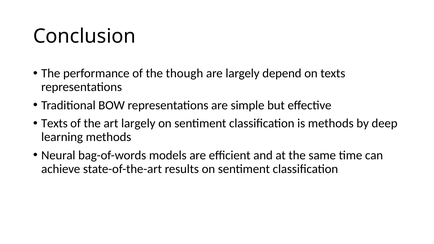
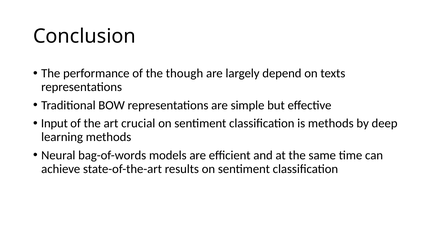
Texts at (54, 123): Texts -> Input
art largely: largely -> crucial
